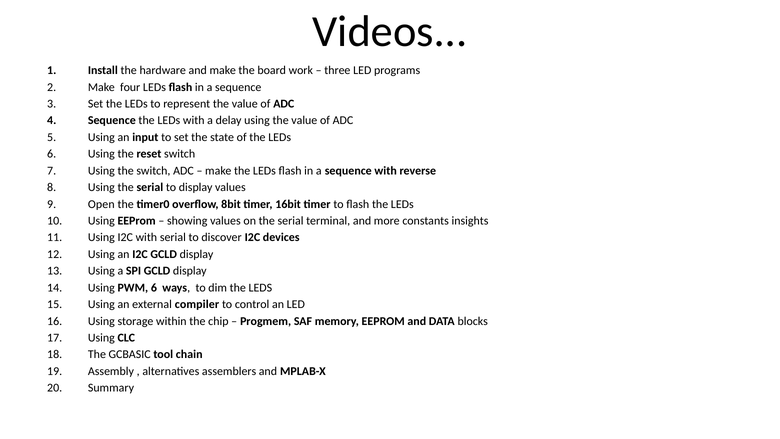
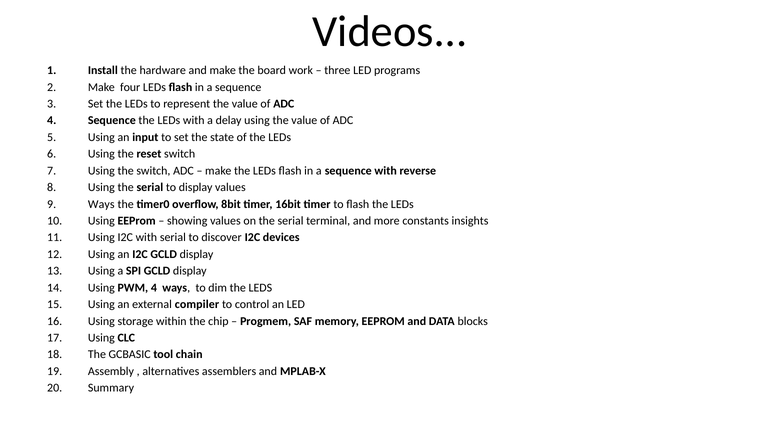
Open at (101, 204): Open -> Ways
PWM 6: 6 -> 4
